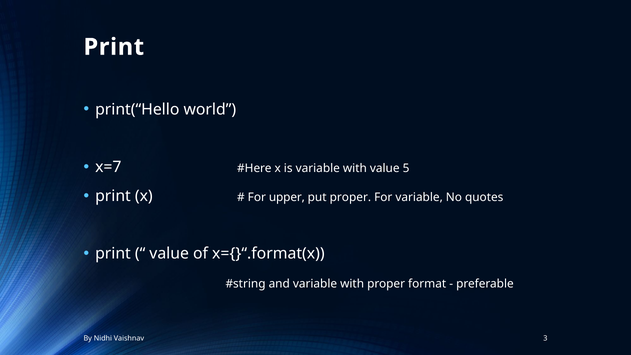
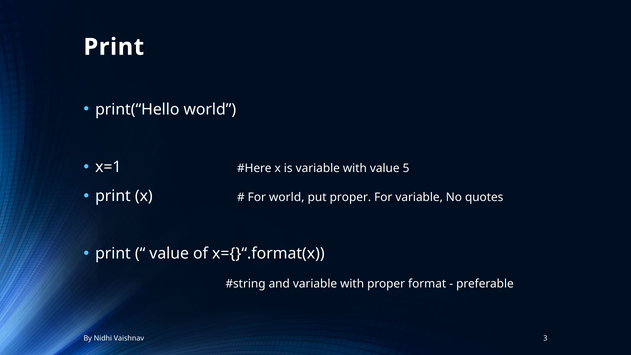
x=7: x=7 -> x=1
For upper: upper -> world
